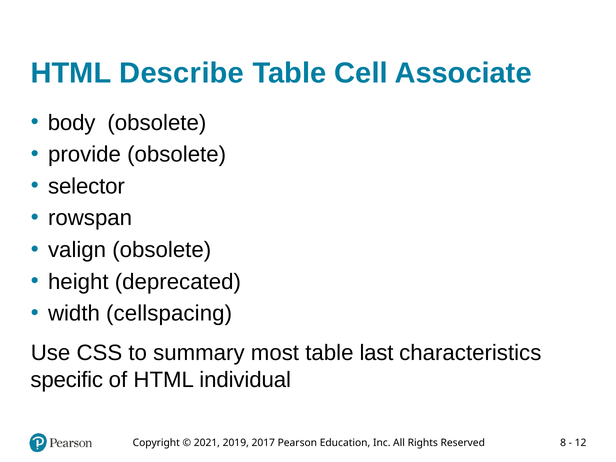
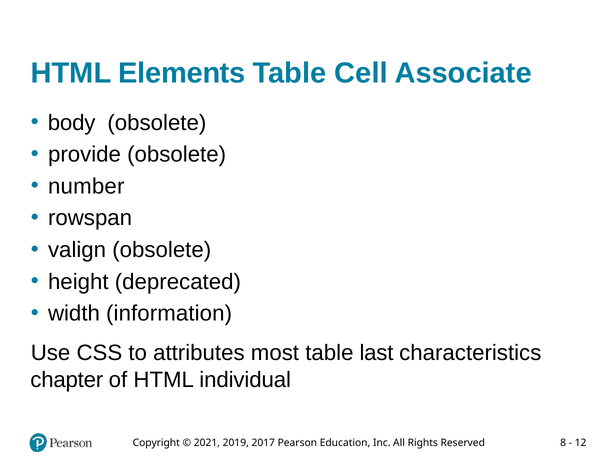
Describe: Describe -> Elements
selector: selector -> number
cellspacing: cellspacing -> information
summary: summary -> attributes
specific: specific -> chapter
